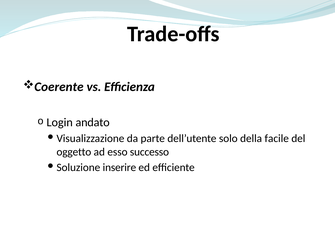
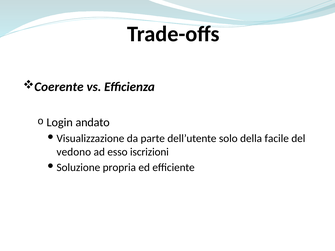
oggetto: oggetto -> vedono
successo: successo -> iscrizioni
inserire: inserire -> propria
